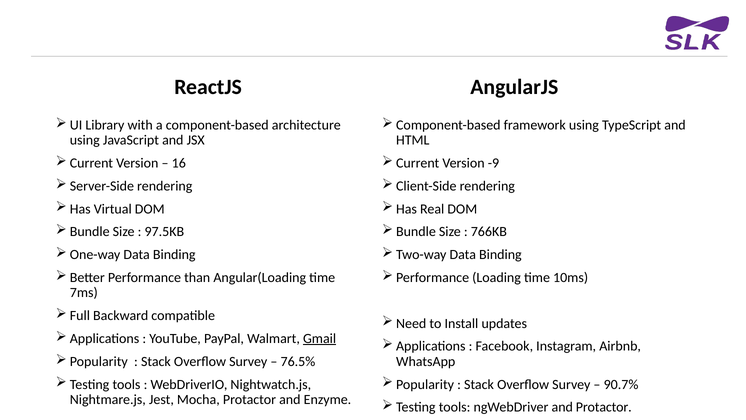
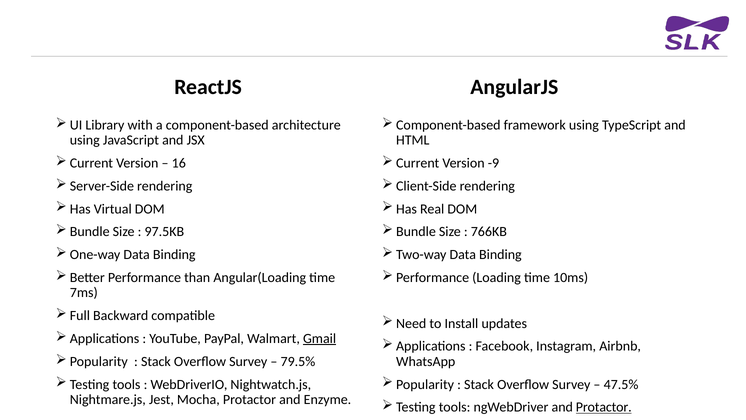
76.5%: 76.5% -> 79.5%
90.7%: 90.7% -> 47.5%
Protactor at (604, 407) underline: none -> present
